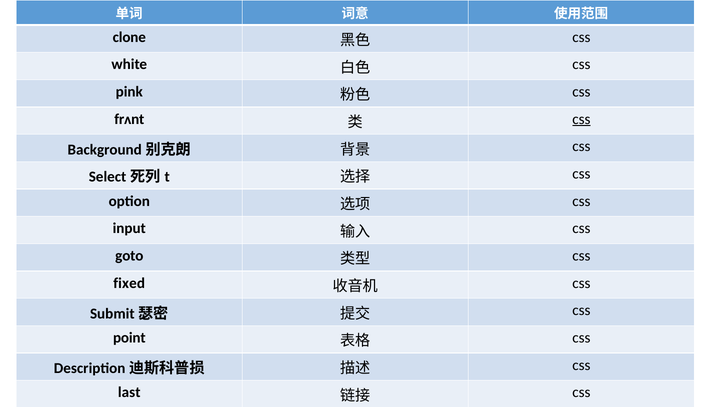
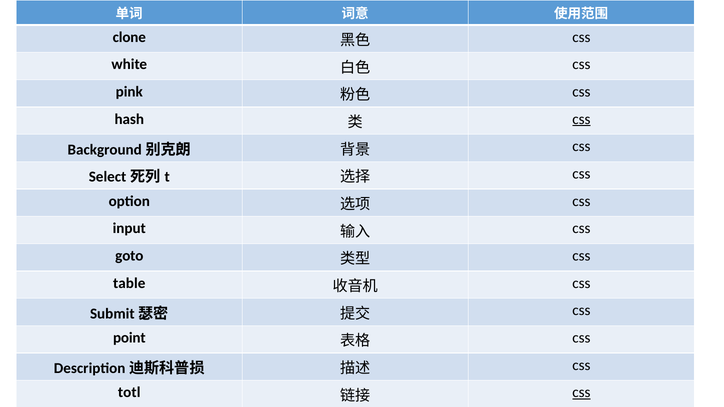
frʌnt: frʌnt -> hash
fixed: fixed -> table
last: last -> totl
css at (581, 393) underline: none -> present
